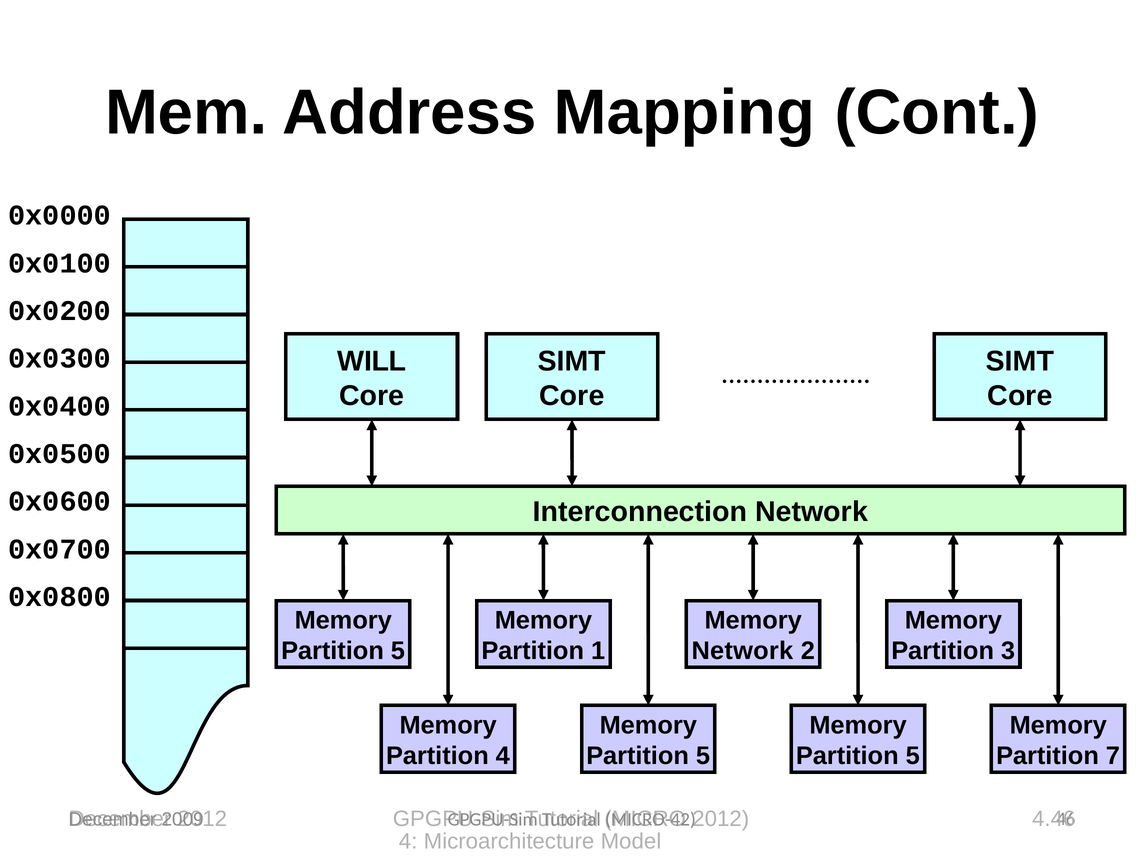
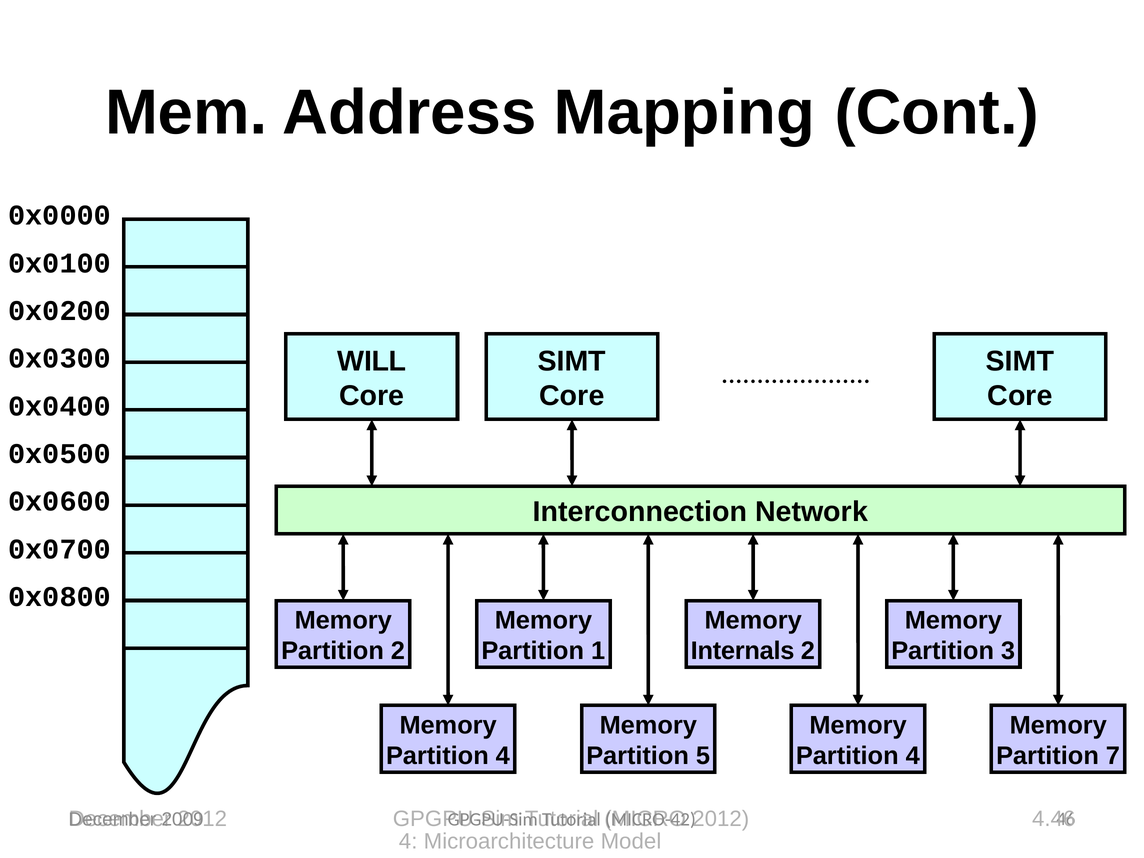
5 at (398, 651): 5 -> 2
Network at (742, 651): Network -> Internals
5 at (913, 756): 5 -> 4
